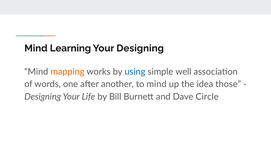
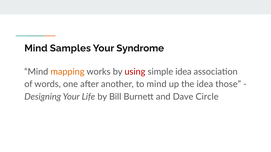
Learning: Learning -> Samples
Your Designing: Designing -> Syndrome
using colour: blue -> red
simple well: well -> idea
